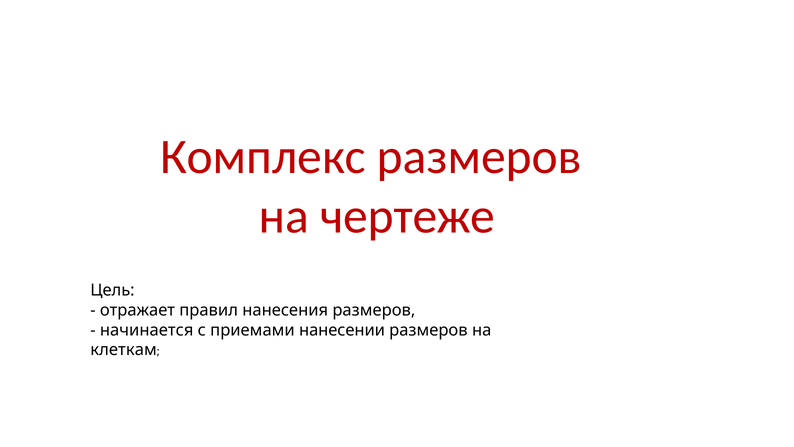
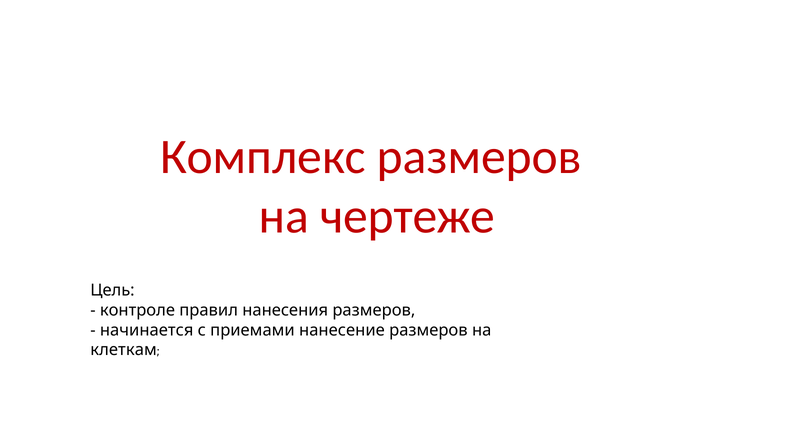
отражает: отражает -> контроле
нанесении: нанесении -> нанесение
